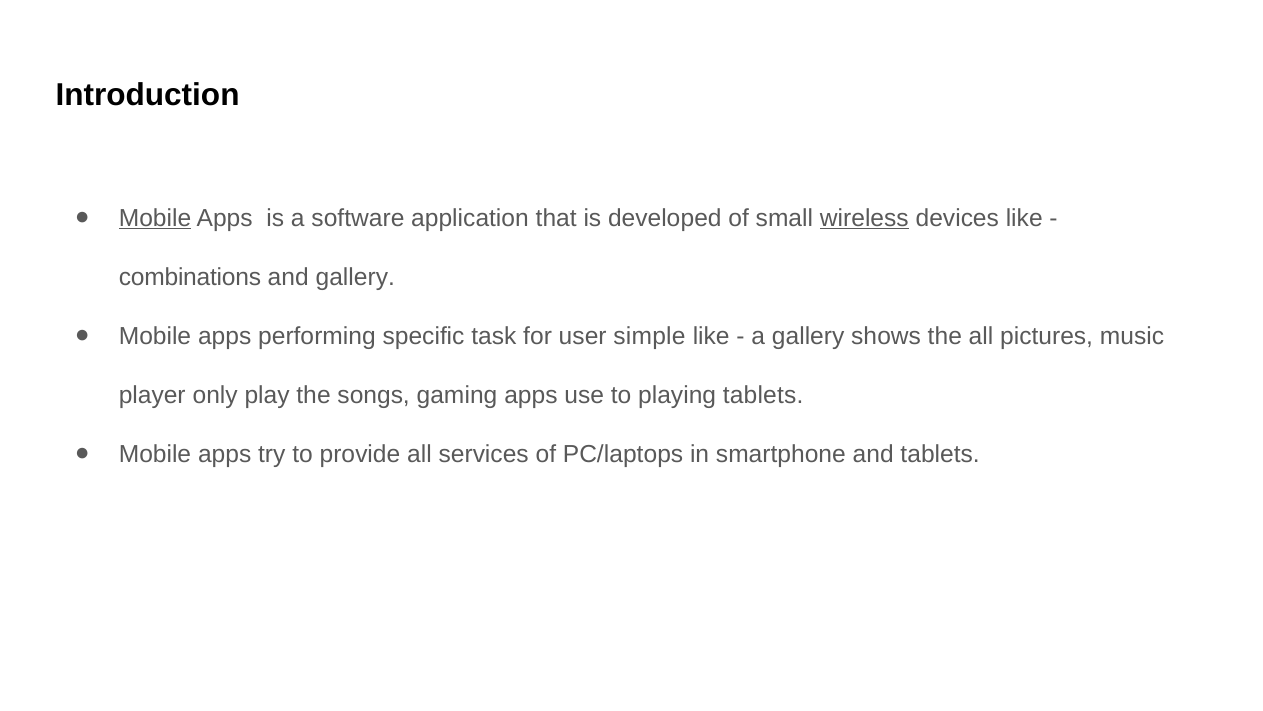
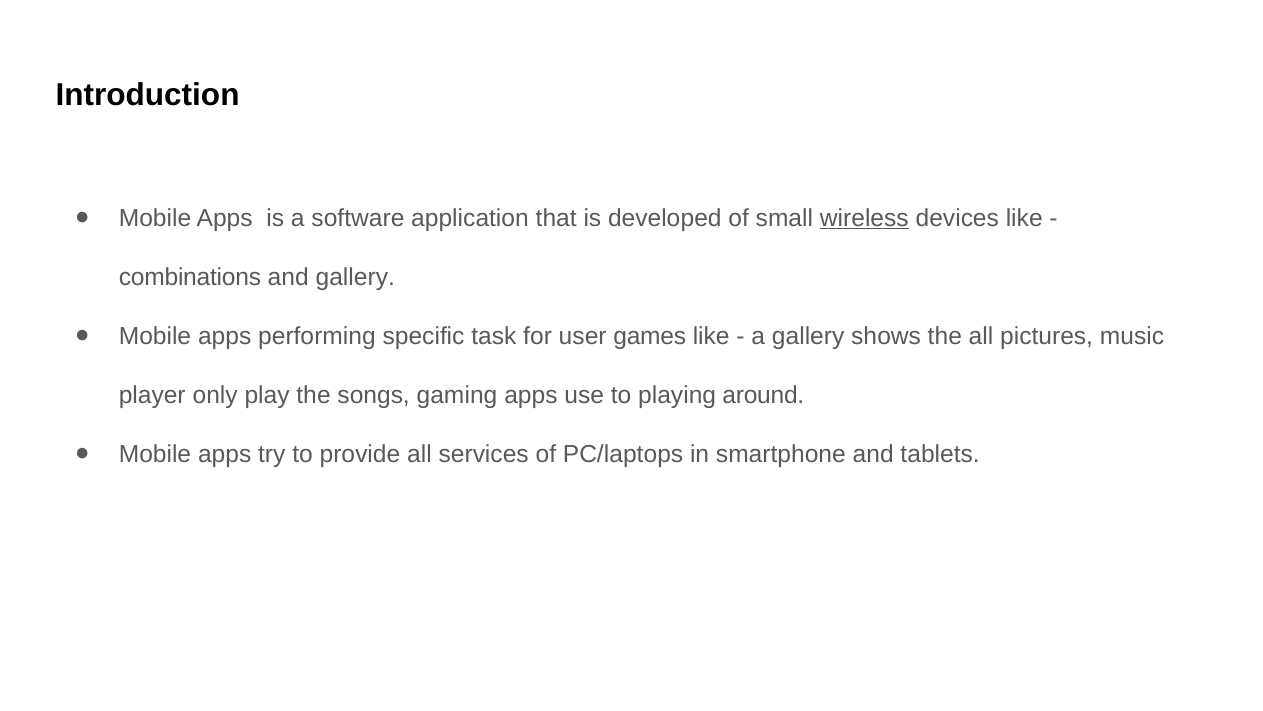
Mobile at (155, 218) underline: present -> none
simple: simple -> games
playing tablets: tablets -> around
